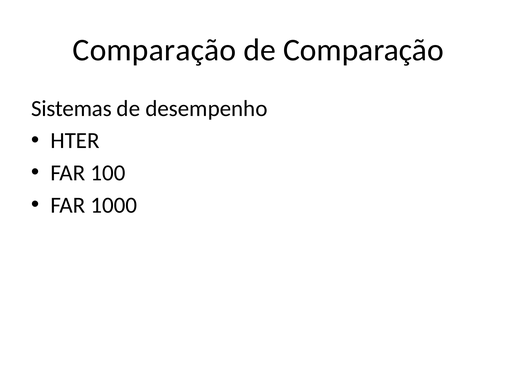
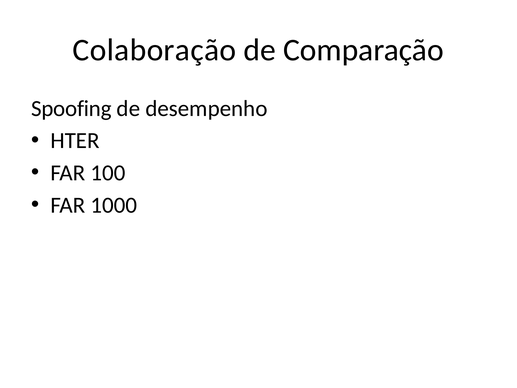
Comparação at (154, 50): Comparação -> Colaboração
Sistemas: Sistemas -> Spoofing
